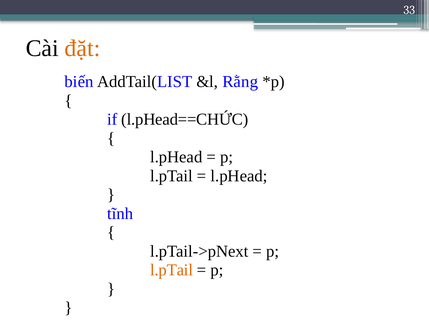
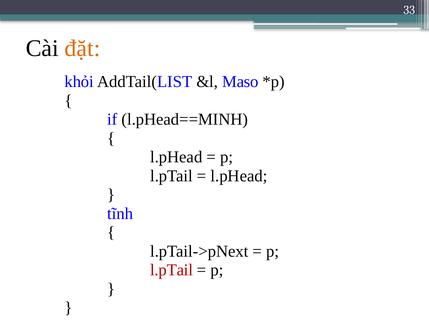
biến: biến -> khỏi
Rằng: Rằng -> Maso
l.pHead==CHỨC: l.pHead==CHỨC -> l.pHead==MINH
l.pTail at (172, 270) colour: orange -> red
